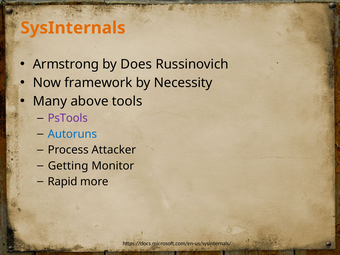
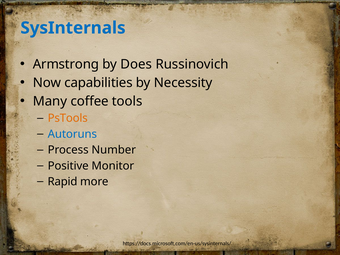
SysInternals colour: orange -> blue
framework: framework -> capabilities
above: above -> coffee
PsTools colour: purple -> orange
Attacker: Attacker -> Number
Getting: Getting -> Positive
